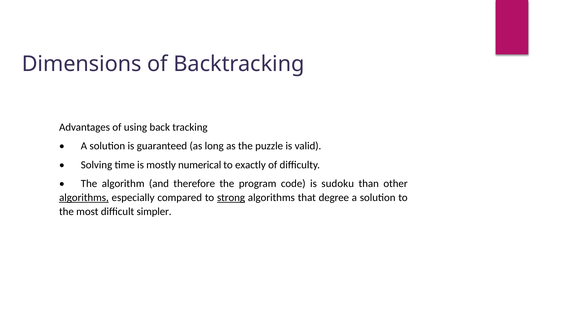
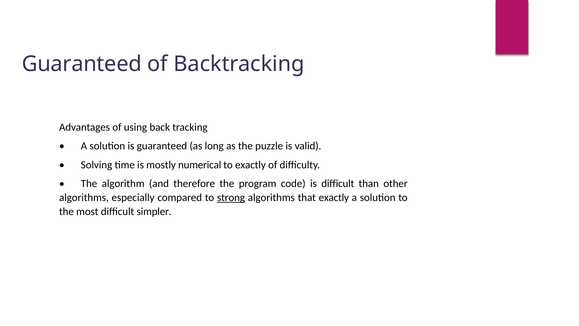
Dimensions at (82, 64): Dimensions -> Guaranteed
is sudoku: sudoku -> difficult
algorithms at (84, 197) underline: present -> none
that degree: degree -> exactly
